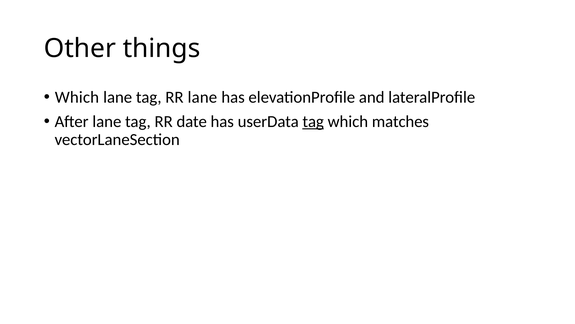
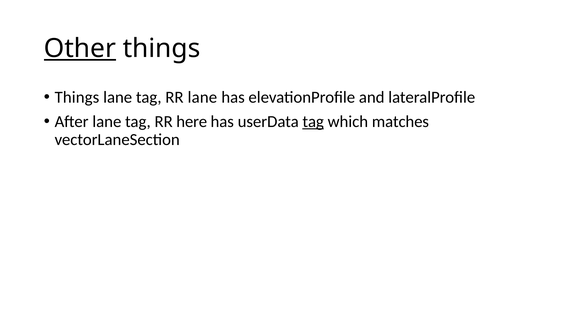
Other underline: none -> present
Which at (77, 97): Which -> Things
date: date -> here
